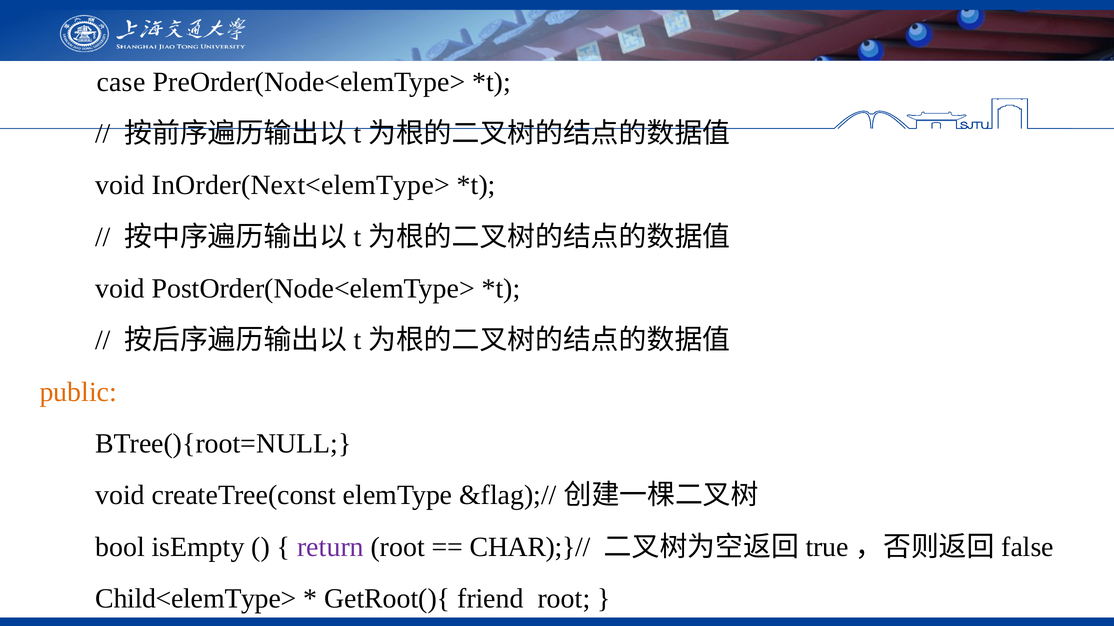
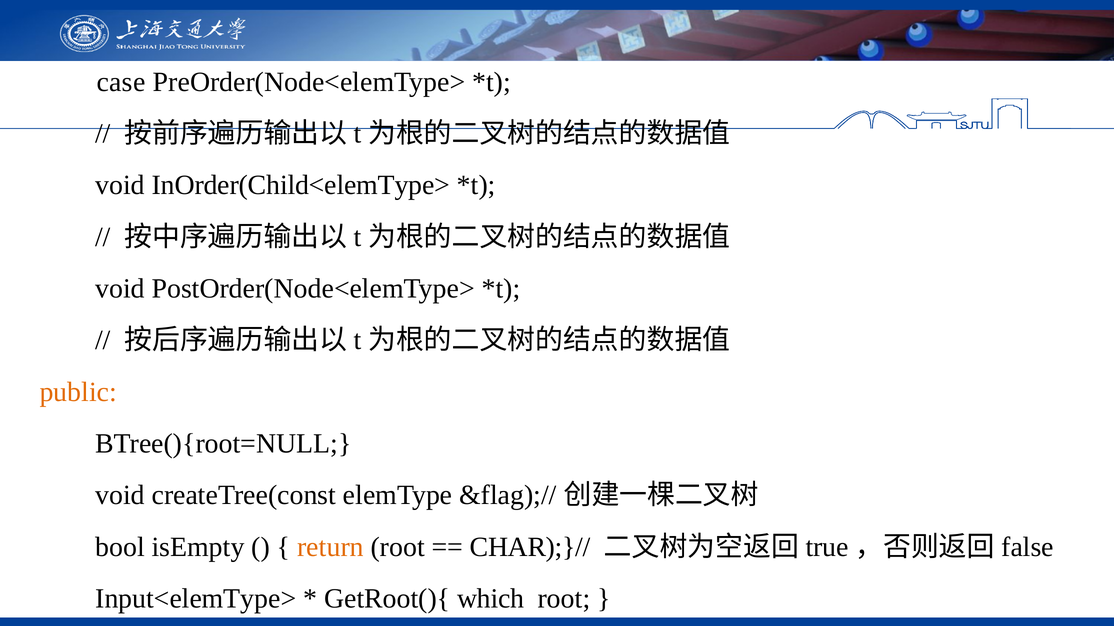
InOrder(Next<elemType>: InOrder(Next<elemType> -> InOrder(Child<elemType>
return colour: purple -> orange
Child<elemType>: Child<elemType> -> Input<elemType>
friend: friend -> which
